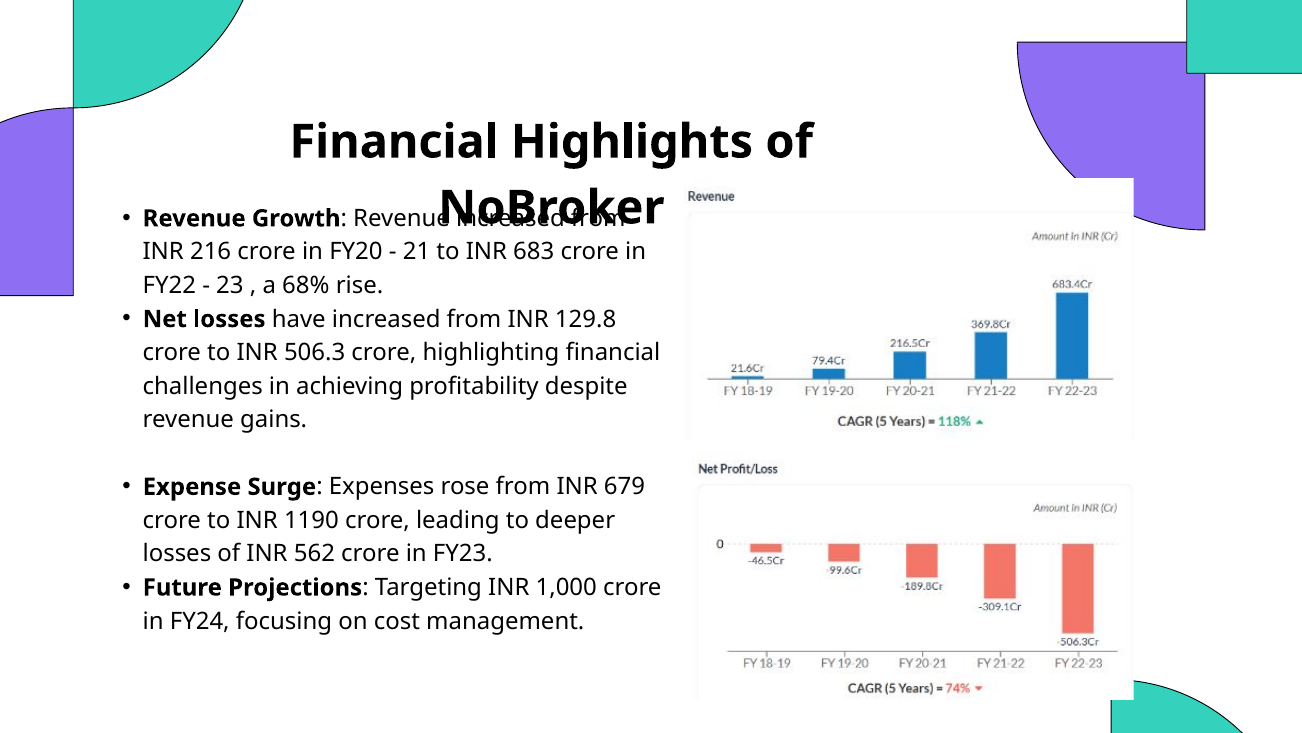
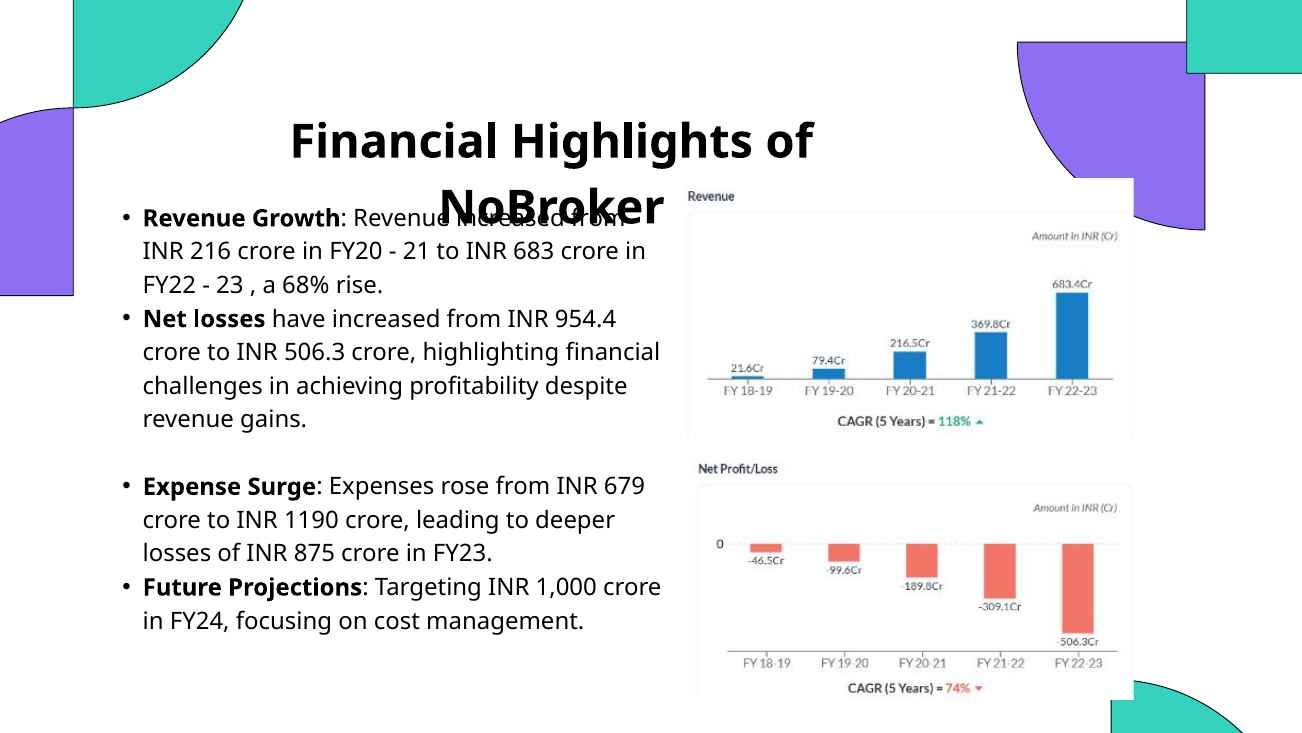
129.8: 129.8 -> 954.4
562: 562 -> 875
